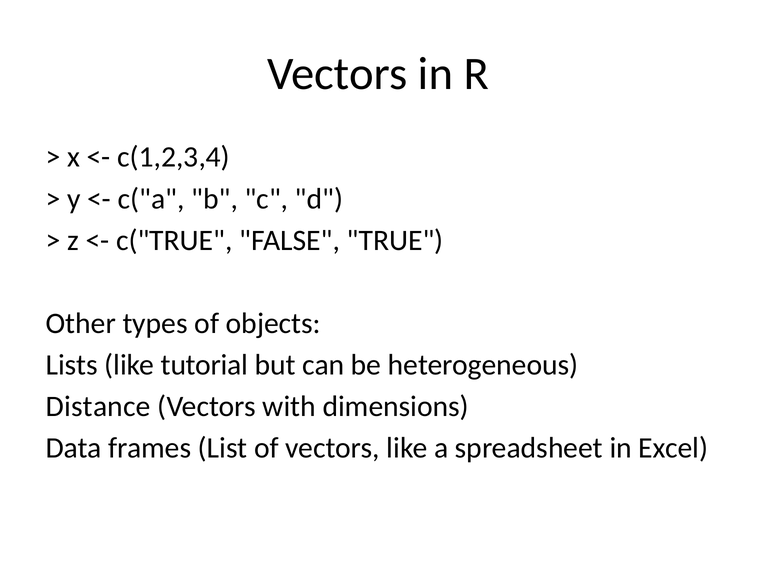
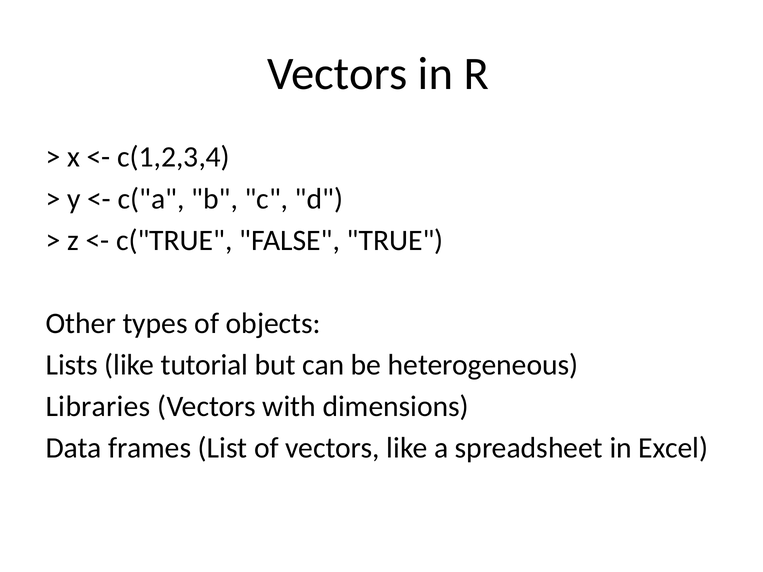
Distance: Distance -> Libraries
